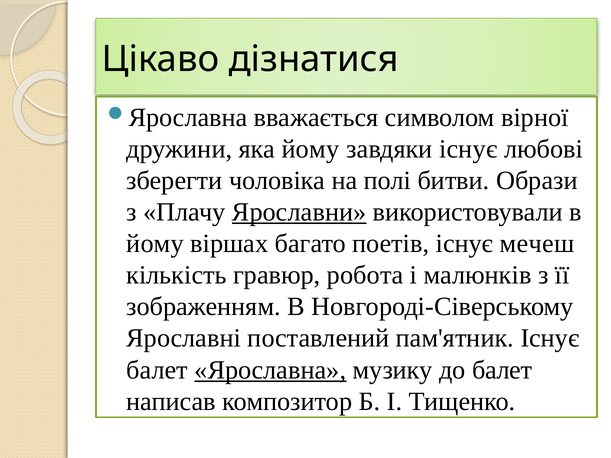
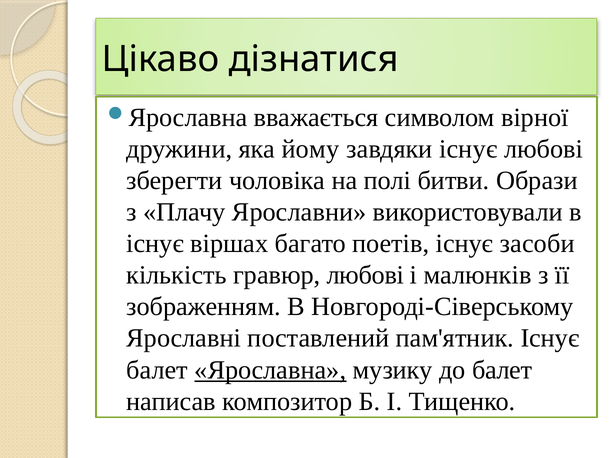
Ярославни underline: present -> none
йому at (155, 244): йому -> існує
мечеш: мечеш -> засоби
гравюр робота: робота -> любові
